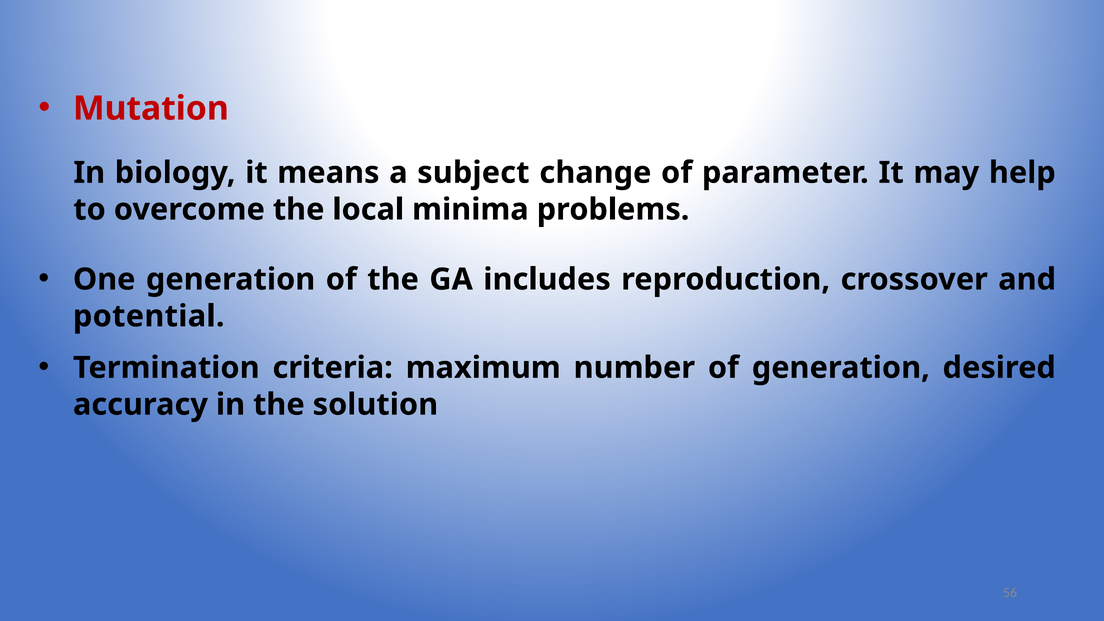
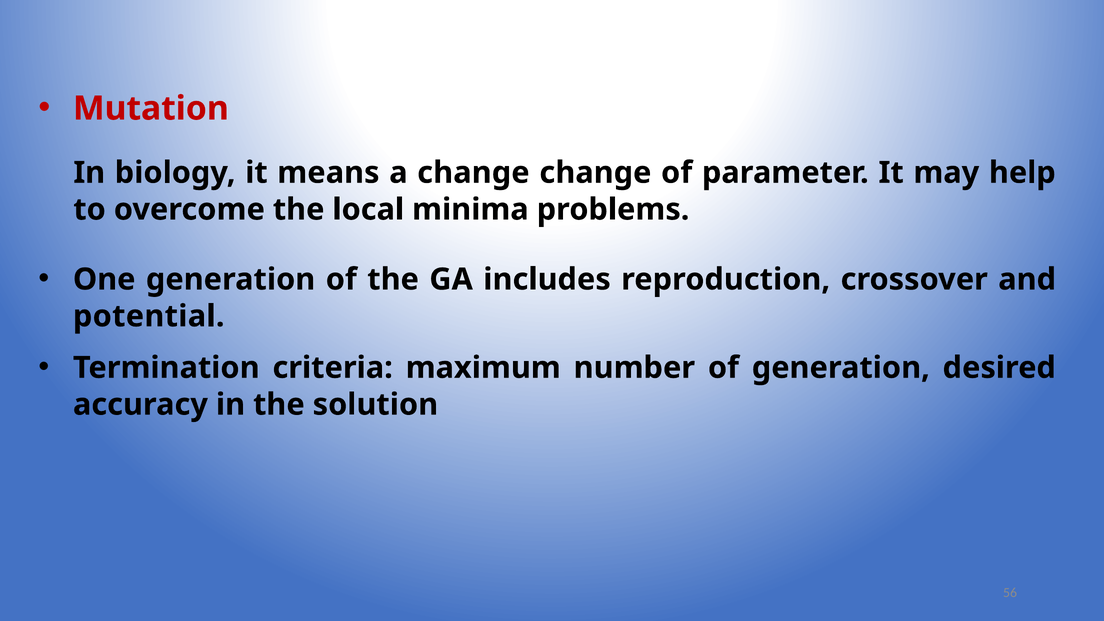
a subject: subject -> change
